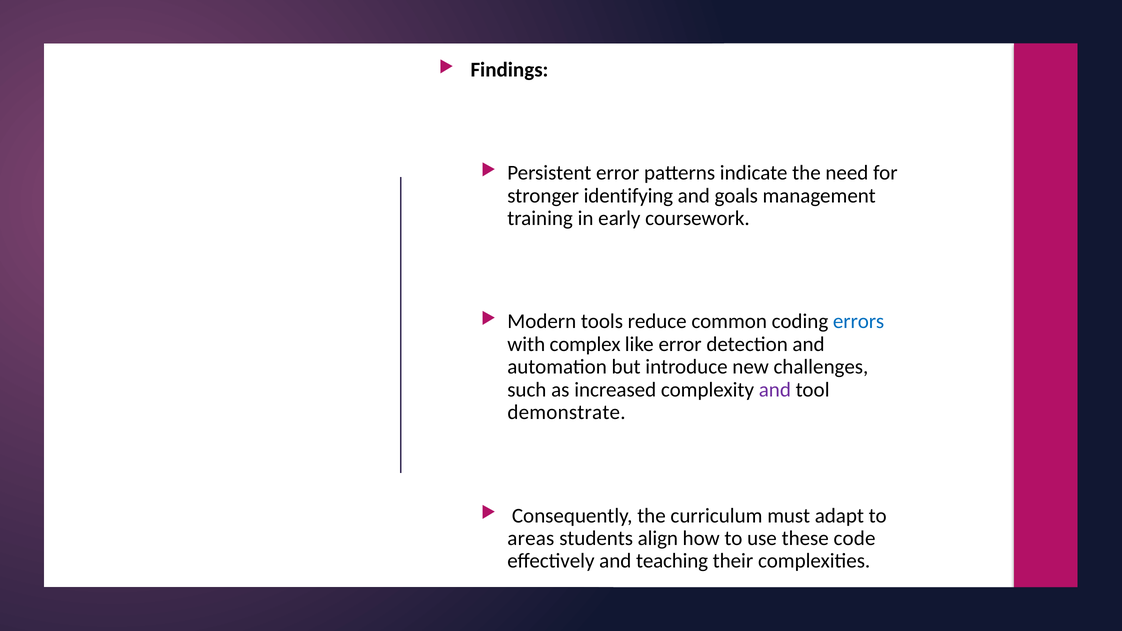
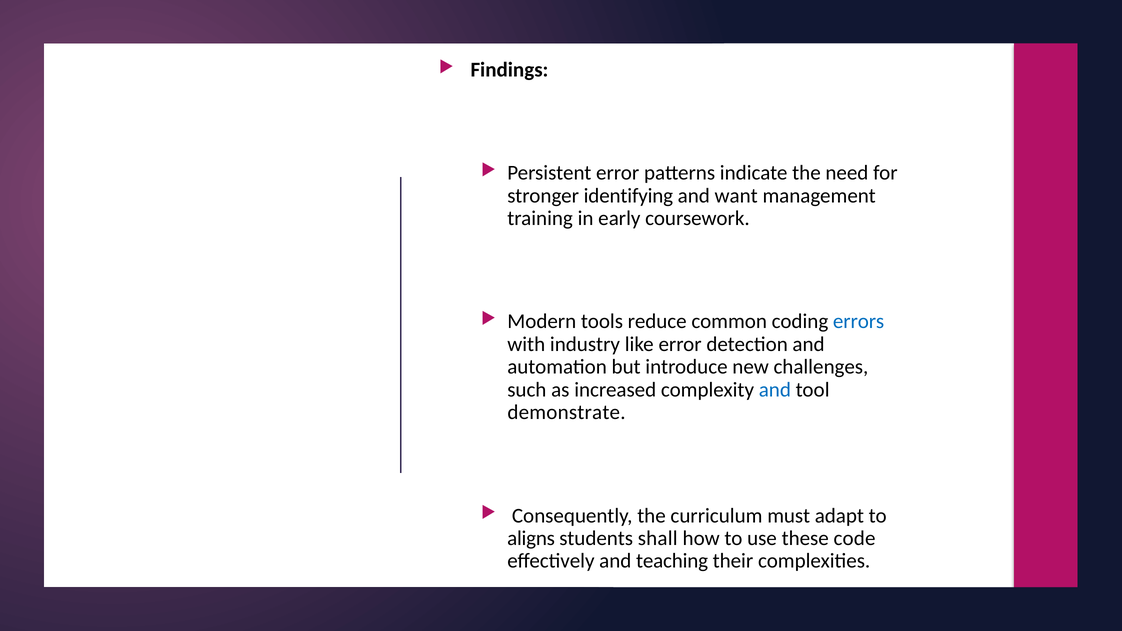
goals: goals -> want
complex: complex -> industry
and at (775, 390) colour: purple -> blue
areas: areas -> aligns
align: align -> shall
